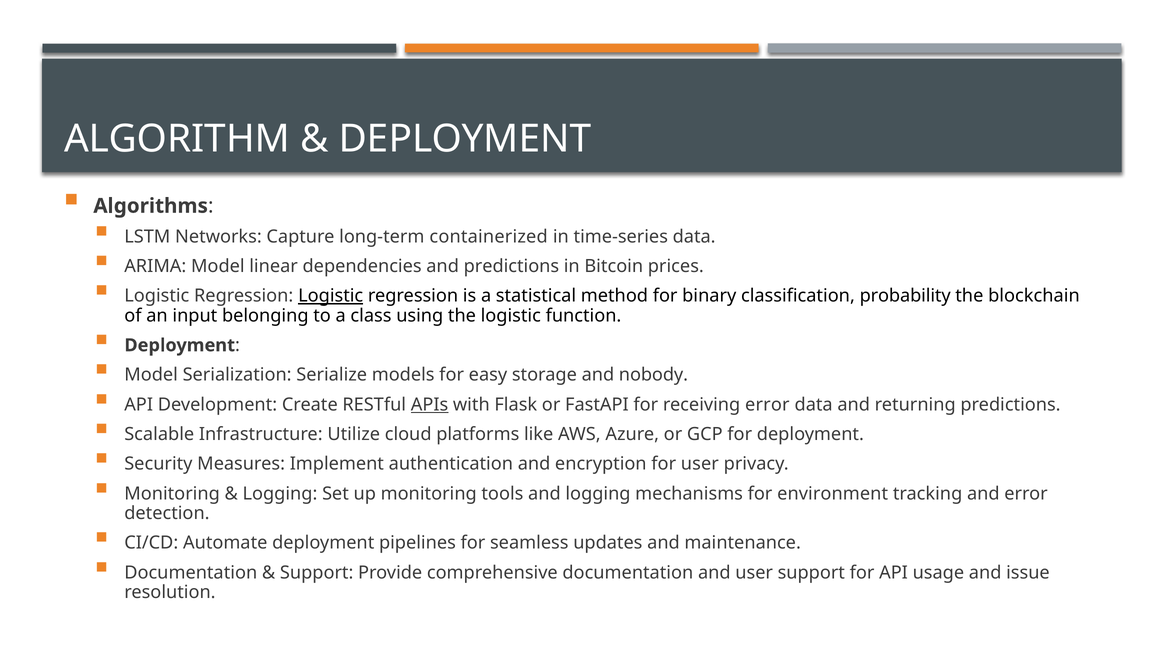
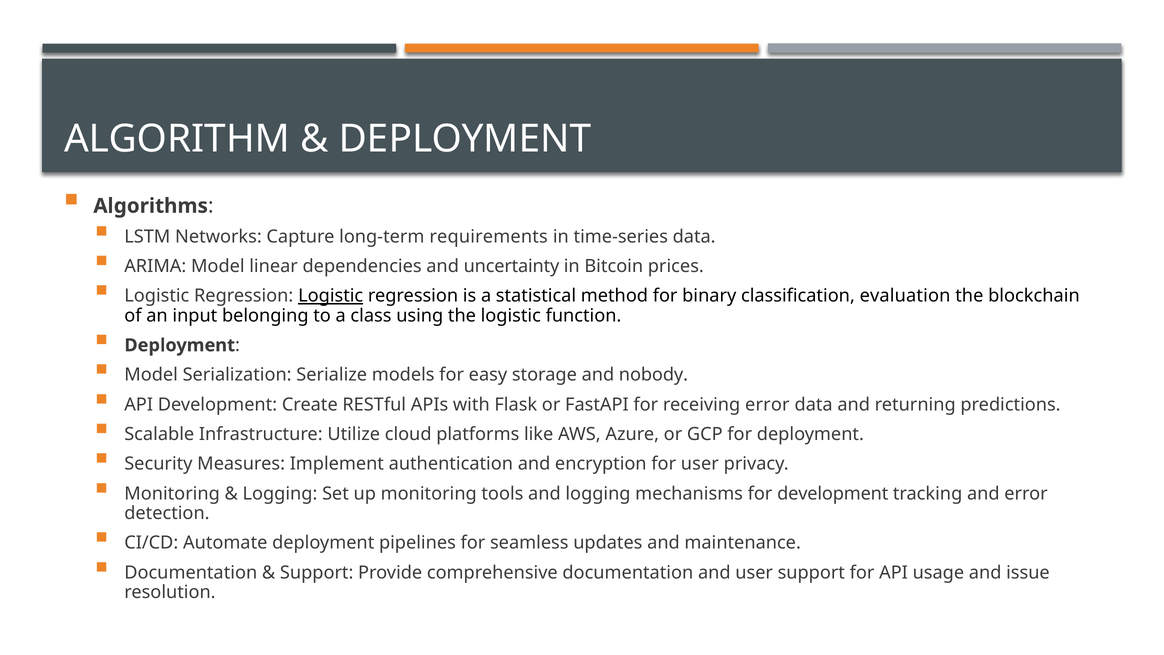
containerized: containerized -> requirements
and predictions: predictions -> uncertainty
probability: probability -> evaluation
APIs underline: present -> none
for environment: environment -> development
